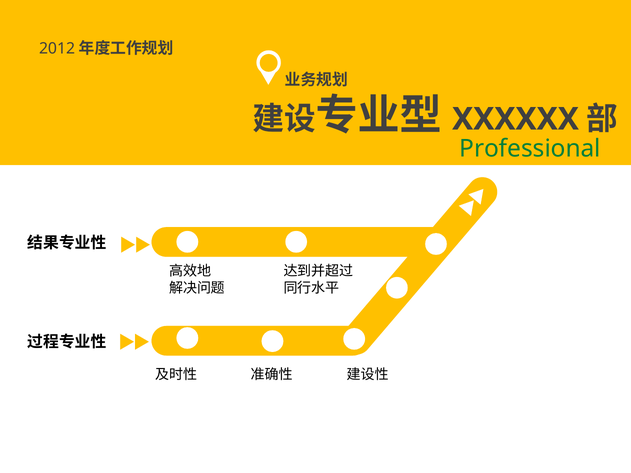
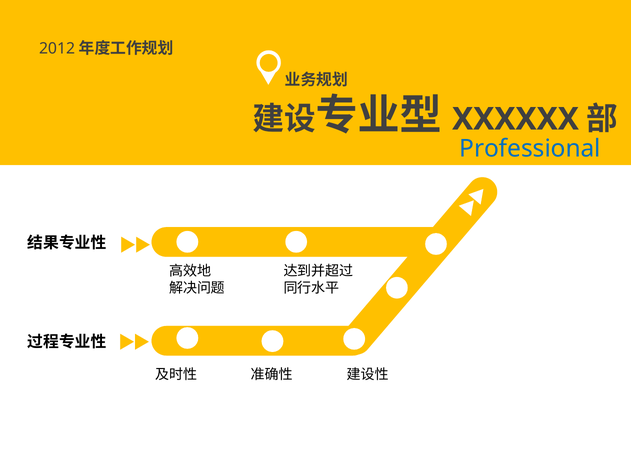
Professional colour: green -> blue
